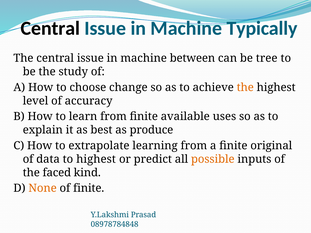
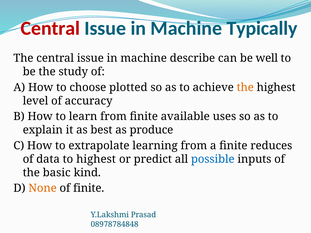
Central at (50, 28) colour: black -> red
between: between -> describe
tree: tree -> well
change: change -> plotted
original: original -> reduces
possible colour: orange -> blue
faced: faced -> basic
